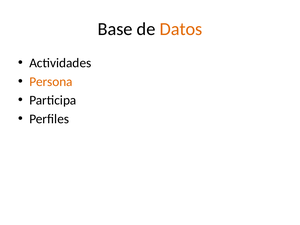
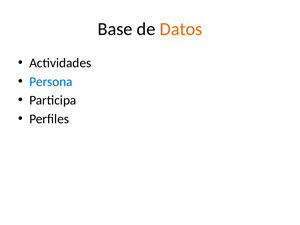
Persona colour: orange -> blue
